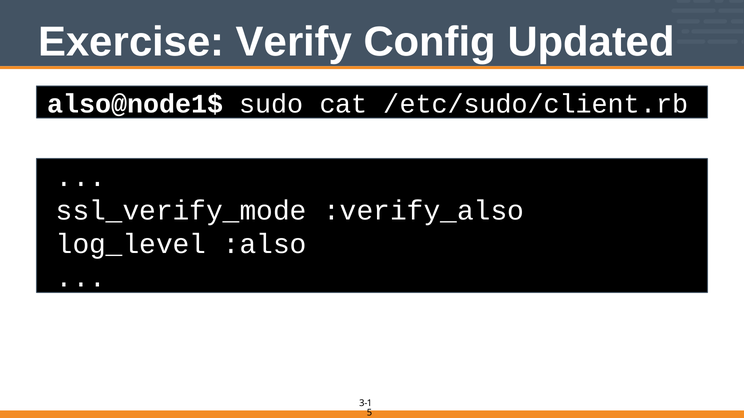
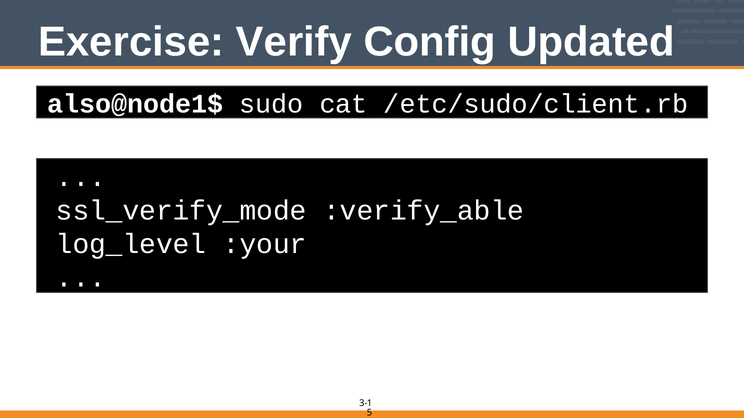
:verify_also: :verify_also -> :verify_able
:also: :also -> :your
